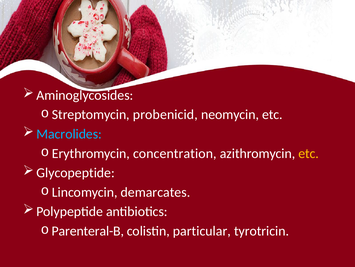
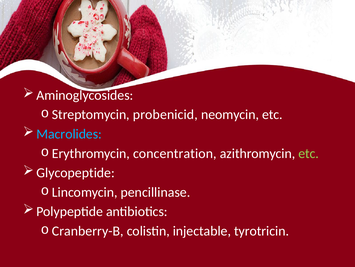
etc at (309, 153) colour: yellow -> light green
demarcates: demarcates -> pencillinase
Parenteral-B: Parenteral-B -> Cranberry-B
particular: particular -> injectable
